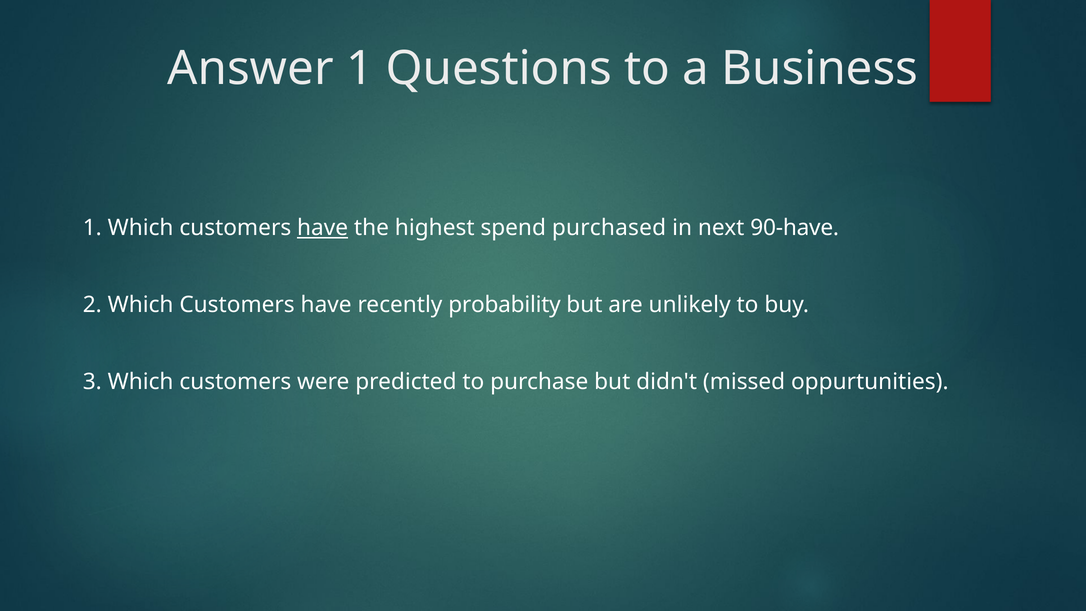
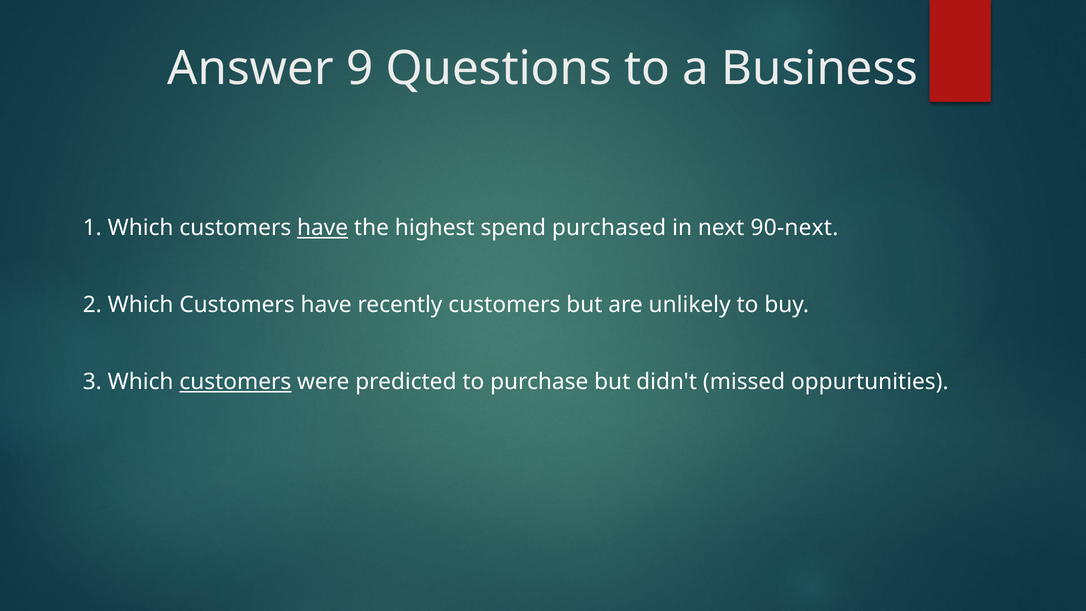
Answer 1: 1 -> 9
90-have: 90-have -> 90-next
recently probability: probability -> customers
customers at (235, 382) underline: none -> present
